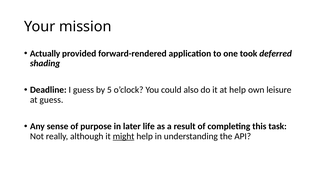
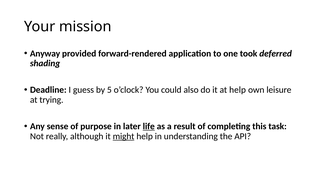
Actually: Actually -> Anyway
at guess: guess -> trying
life underline: none -> present
